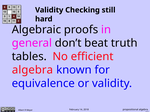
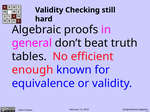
algebra at (32, 70): algebra -> enough
